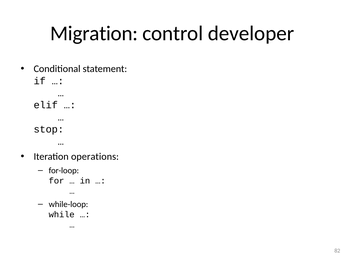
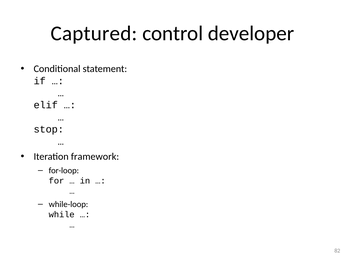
Migration: Migration -> Captured
operations: operations -> framework
